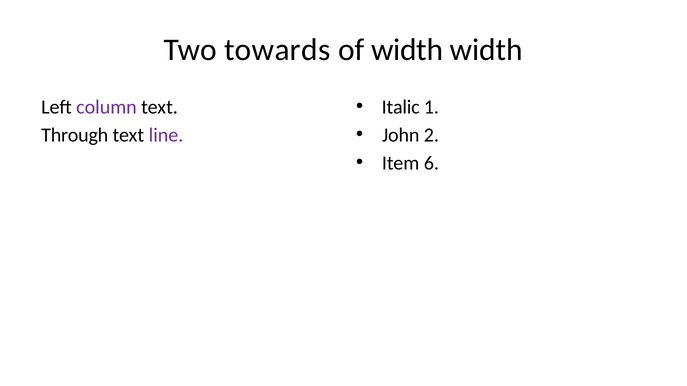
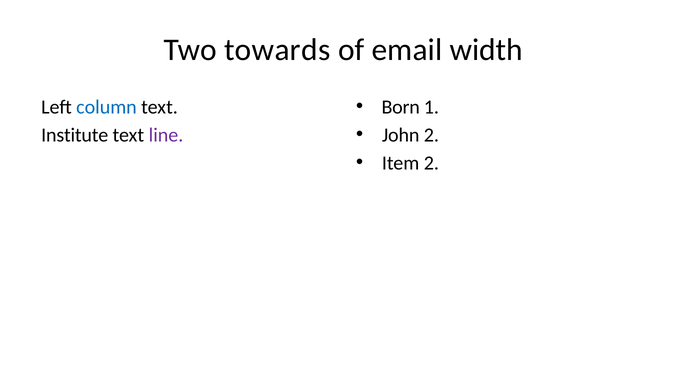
of width: width -> email
Italic: Italic -> Born
column colour: purple -> blue
Through: Through -> Institute
Item 6: 6 -> 2
